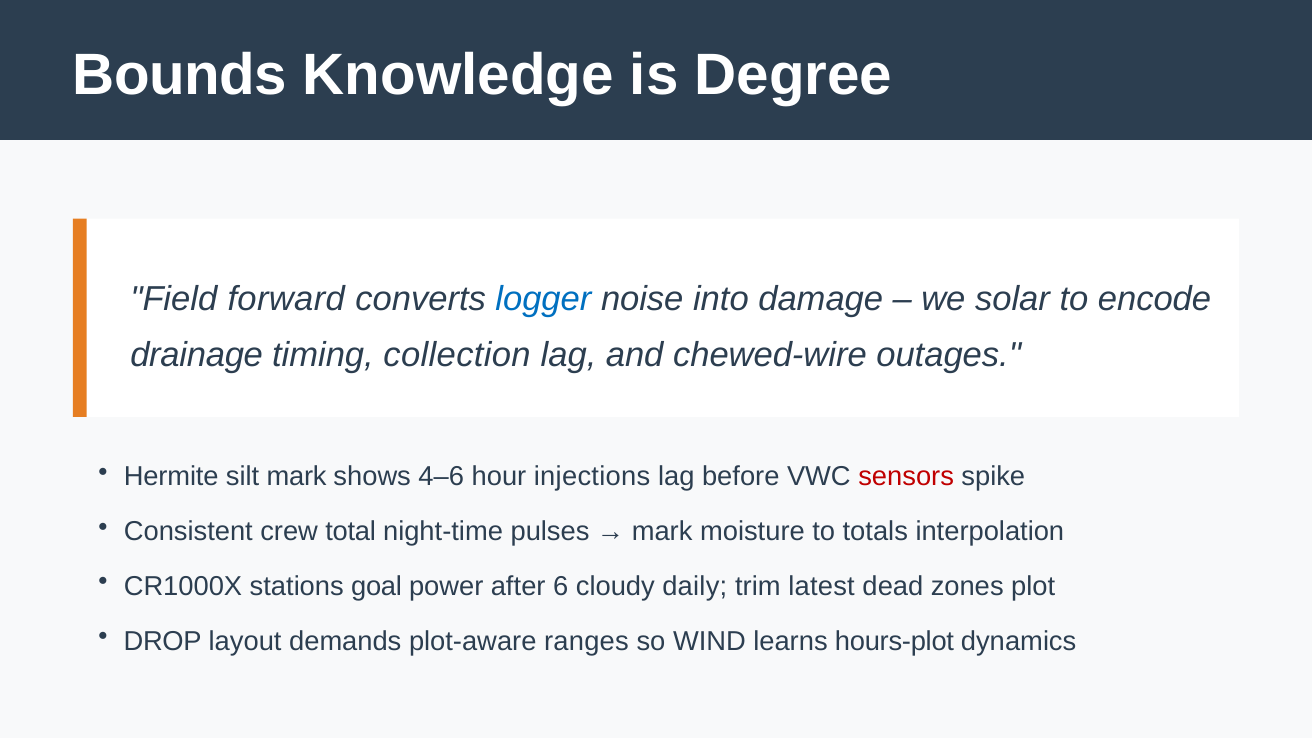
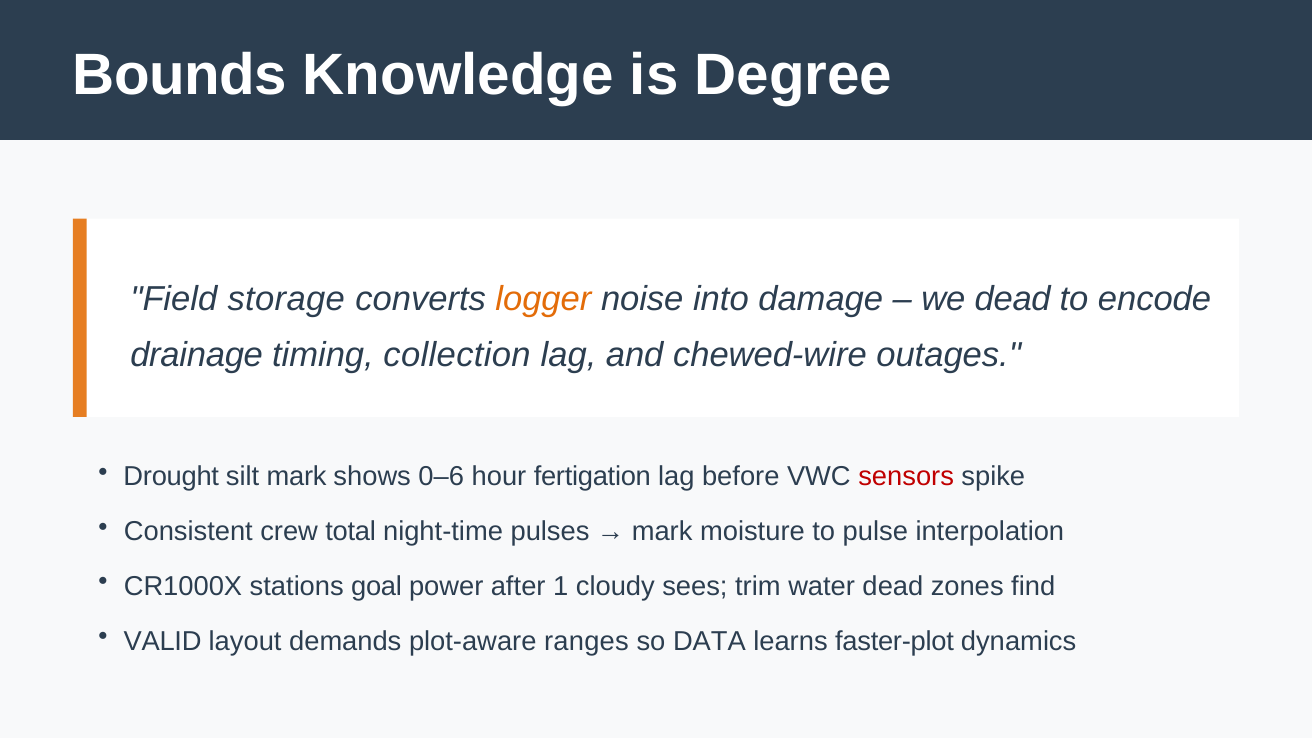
forward: forward -> storage
logger colour: blue -> orange
we solar: solar -> dead
Hermite: Hermite -> Drought
4–6: 4–6 -> 0–6
injections: injections -> fertigation
totals: totals -> pulse
6: 6 -> 1
daily: daily -> sees
latest: latest -> water
plot: plot -> find
DROP: DROP -> VALID
WIND: WIND -> DATA
hours-plot: hours-plot -> faster-plot
